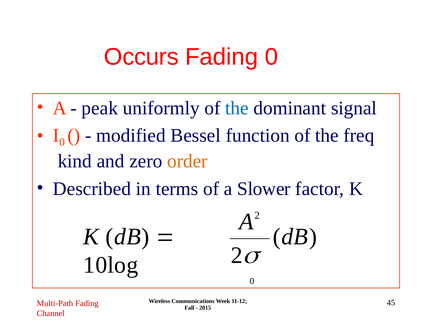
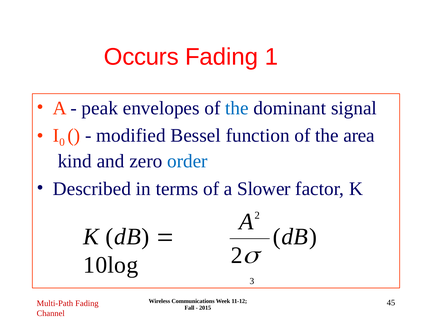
Fading 0: 0 -> 1
uniformly: uniformly -> envelopes
freq: freq -> area
order colour: orange -> blue
0 at (252, 281): 0 -> 3
